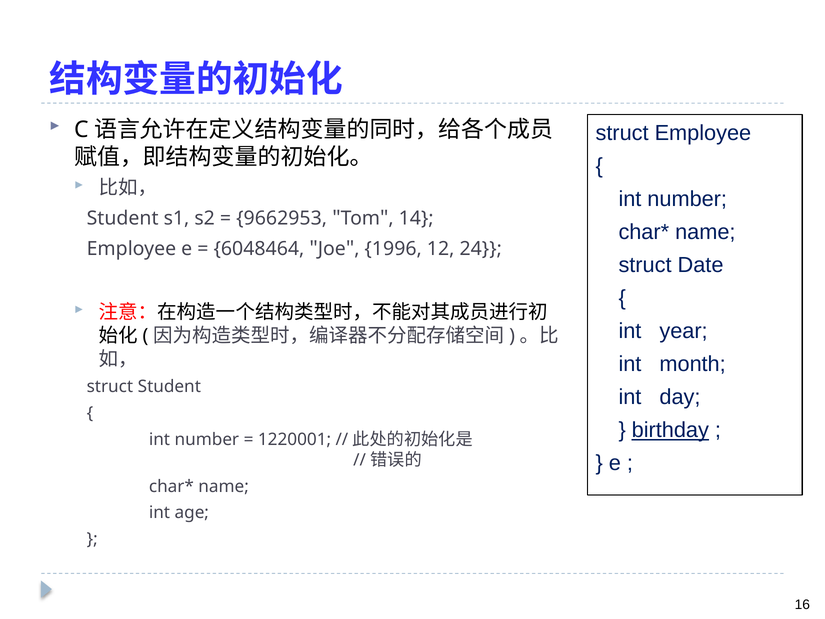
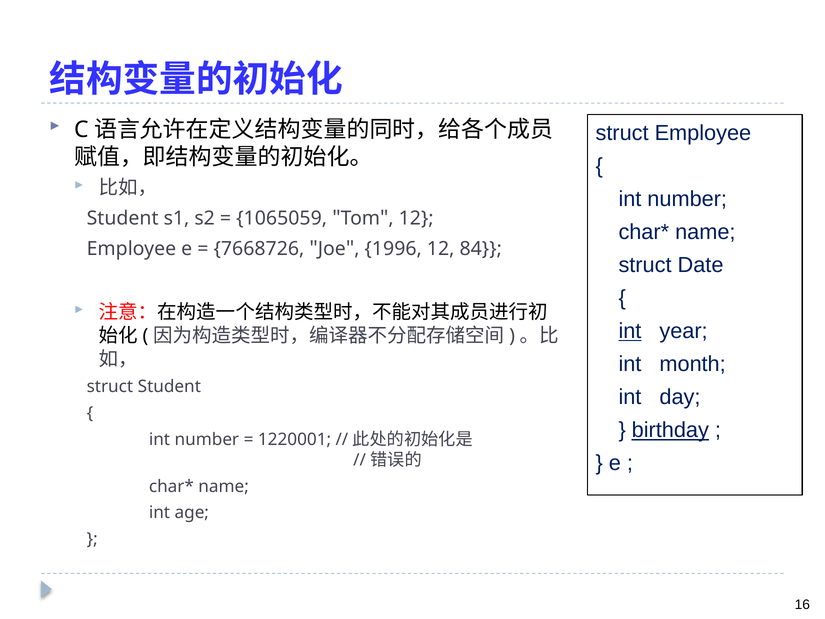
9662953: 9662953 -> 1065059
Tom 14: 14 -> 12
6048464: 6048464 -> 7668726
24: 24 -> 84
int at (630, 331) underline: none -> present
